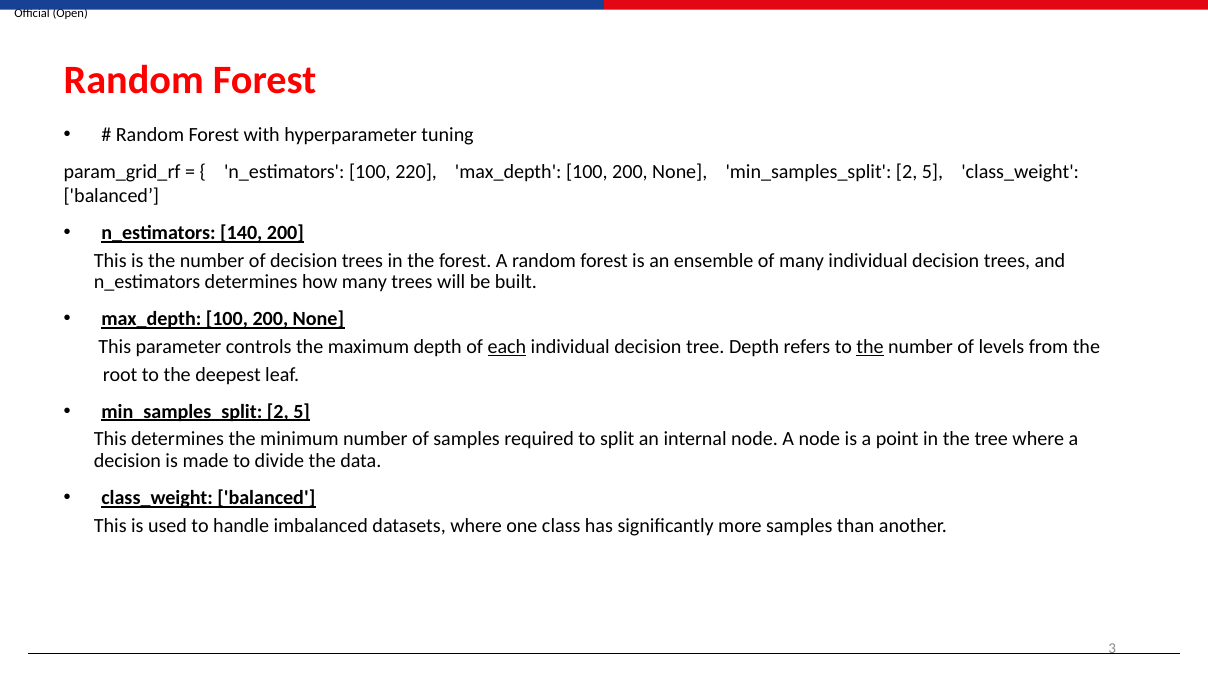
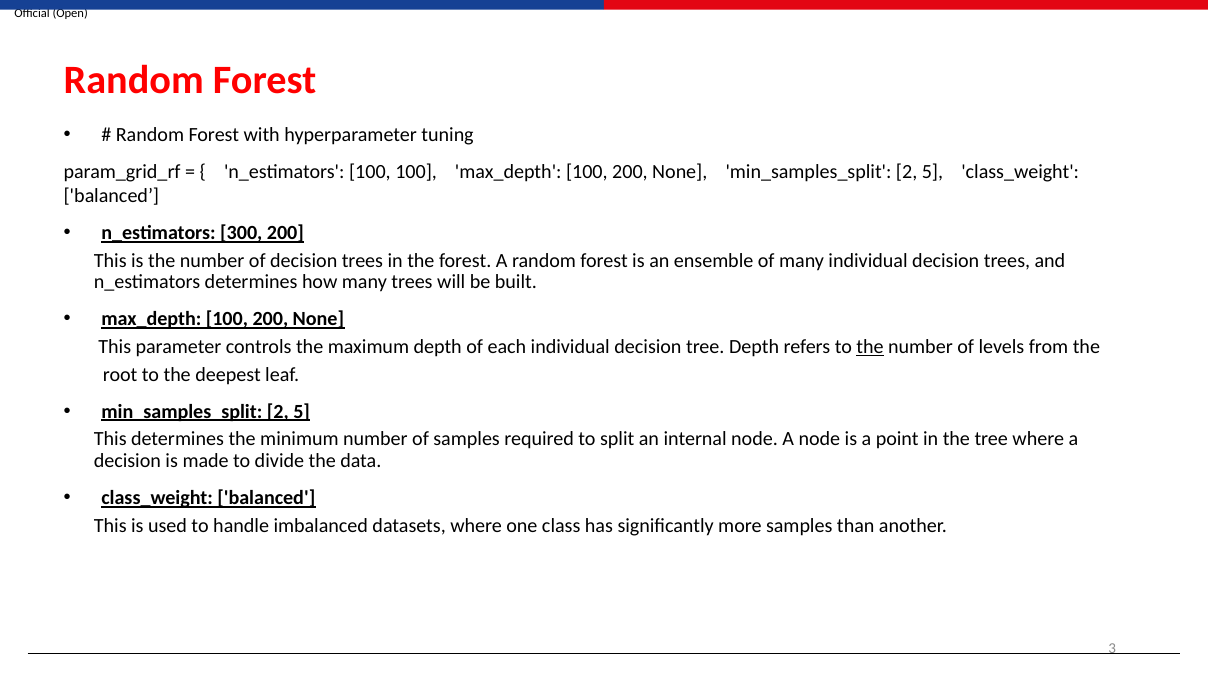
100 220: 220 -> 100
140: 140 -> 300
each underline: present -> none
